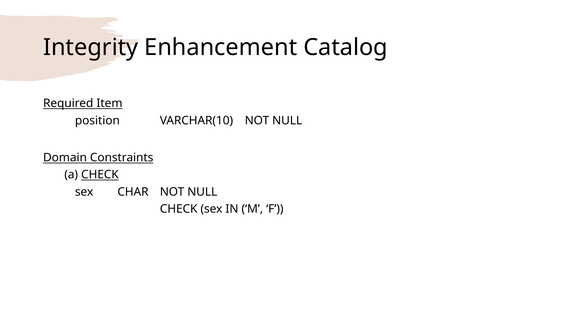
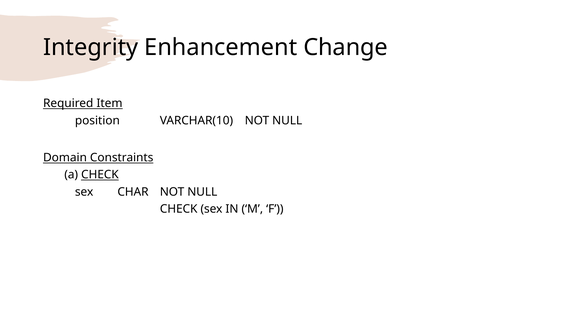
Catalog: Catalog -> Change
